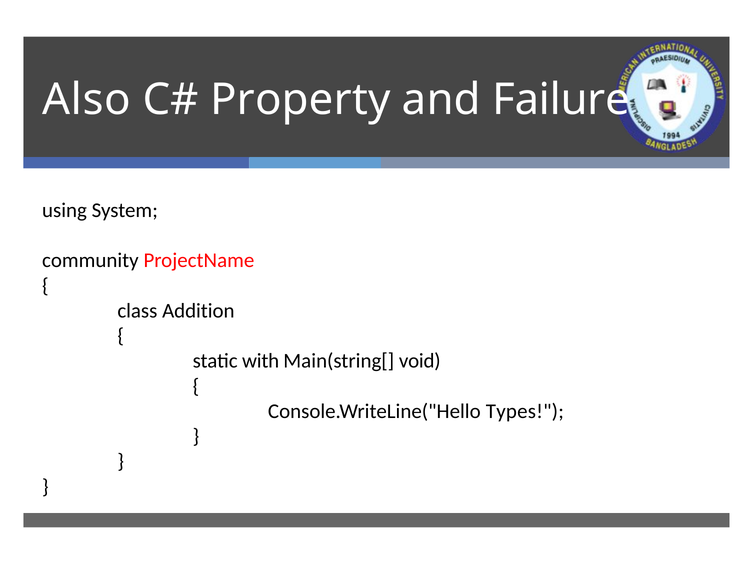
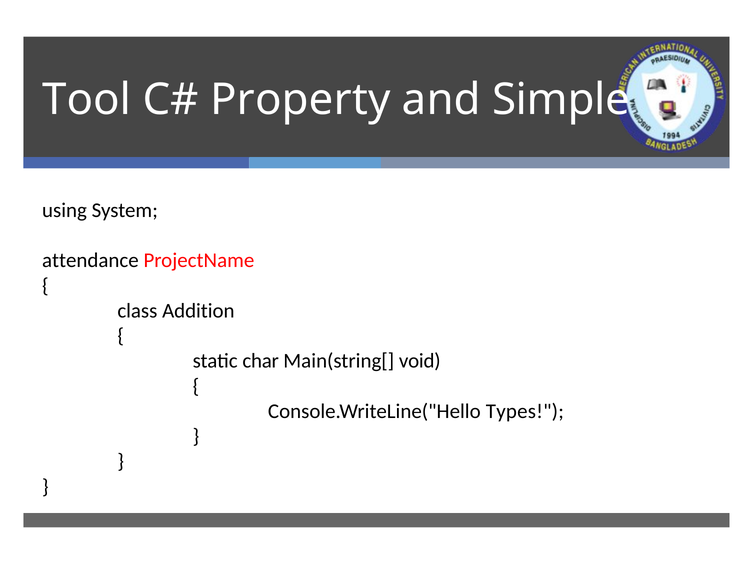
Also: Also -> Tool
Failure: Failure -> Simple
community: community -> attendance
with: with -> char
